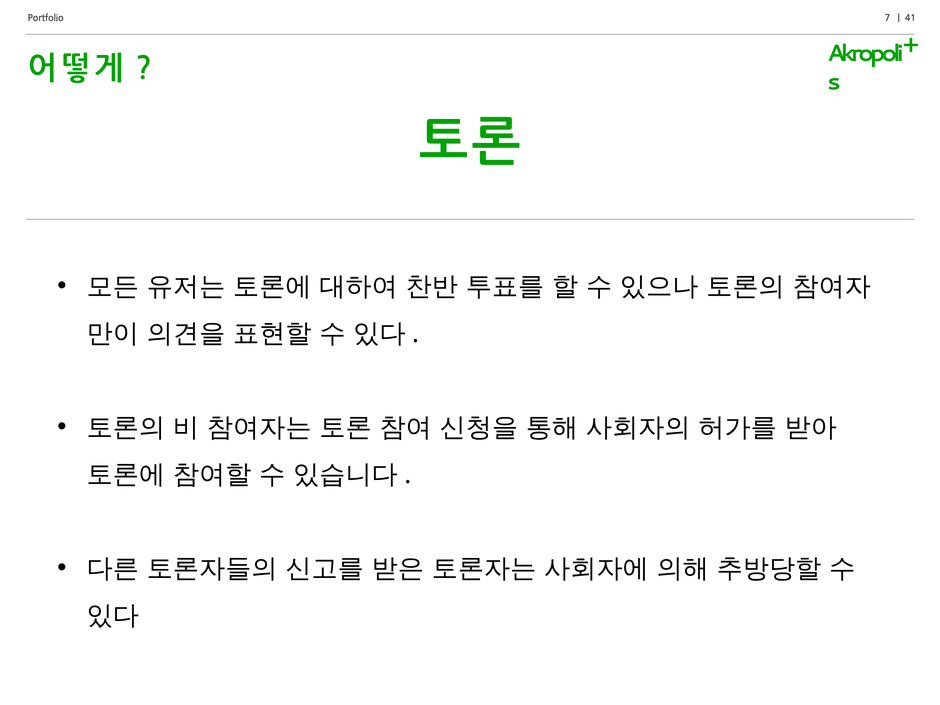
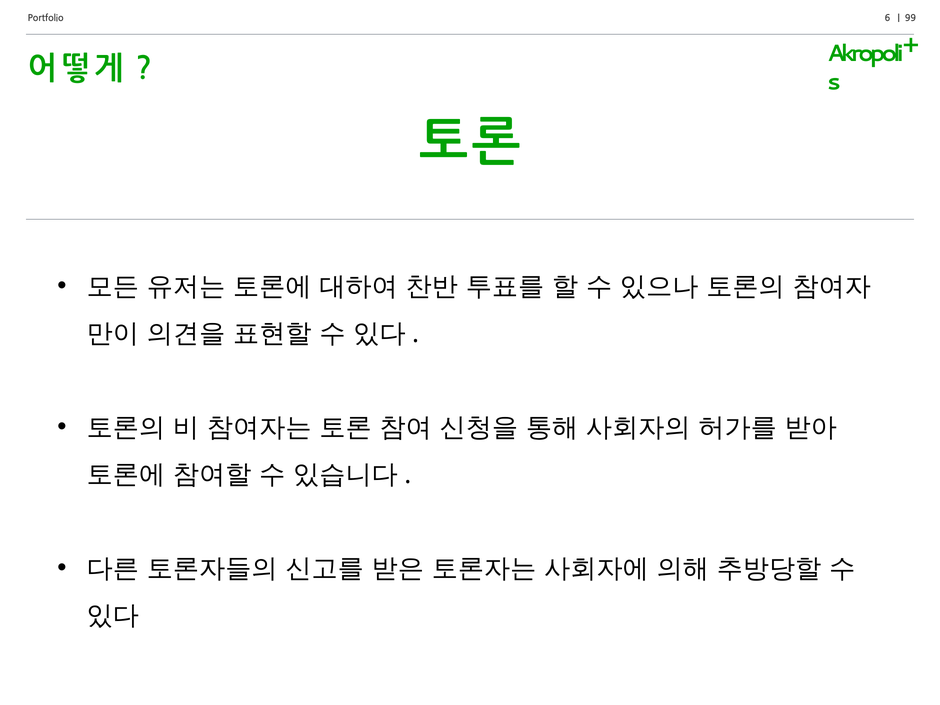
7: 7 -> 6
41: 41 -> 99
